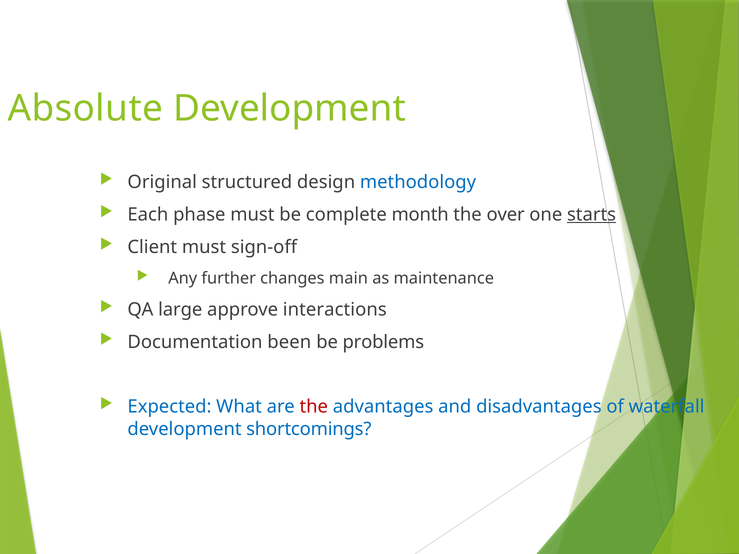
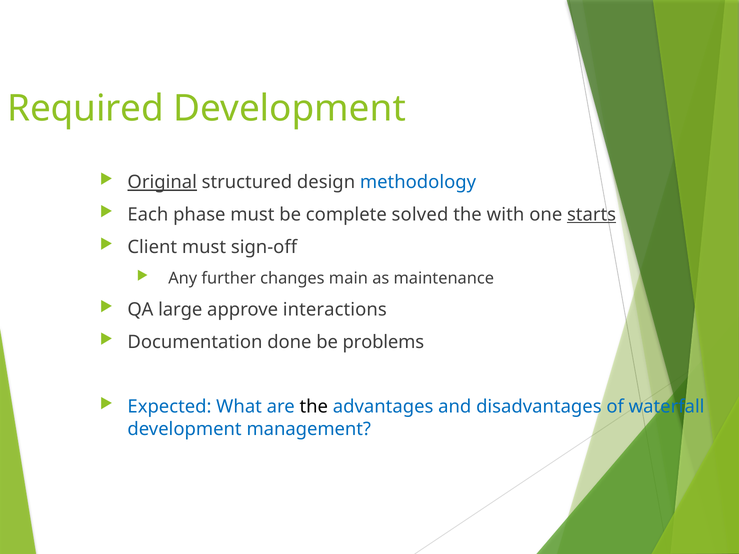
Absolute: Absolute -> Required
Original underline: none -> present
month: month -> solved
over: over -> with
been: been -> done
the at (314, 407) colour: red -> black
shortcomings: shortcomings -> management
